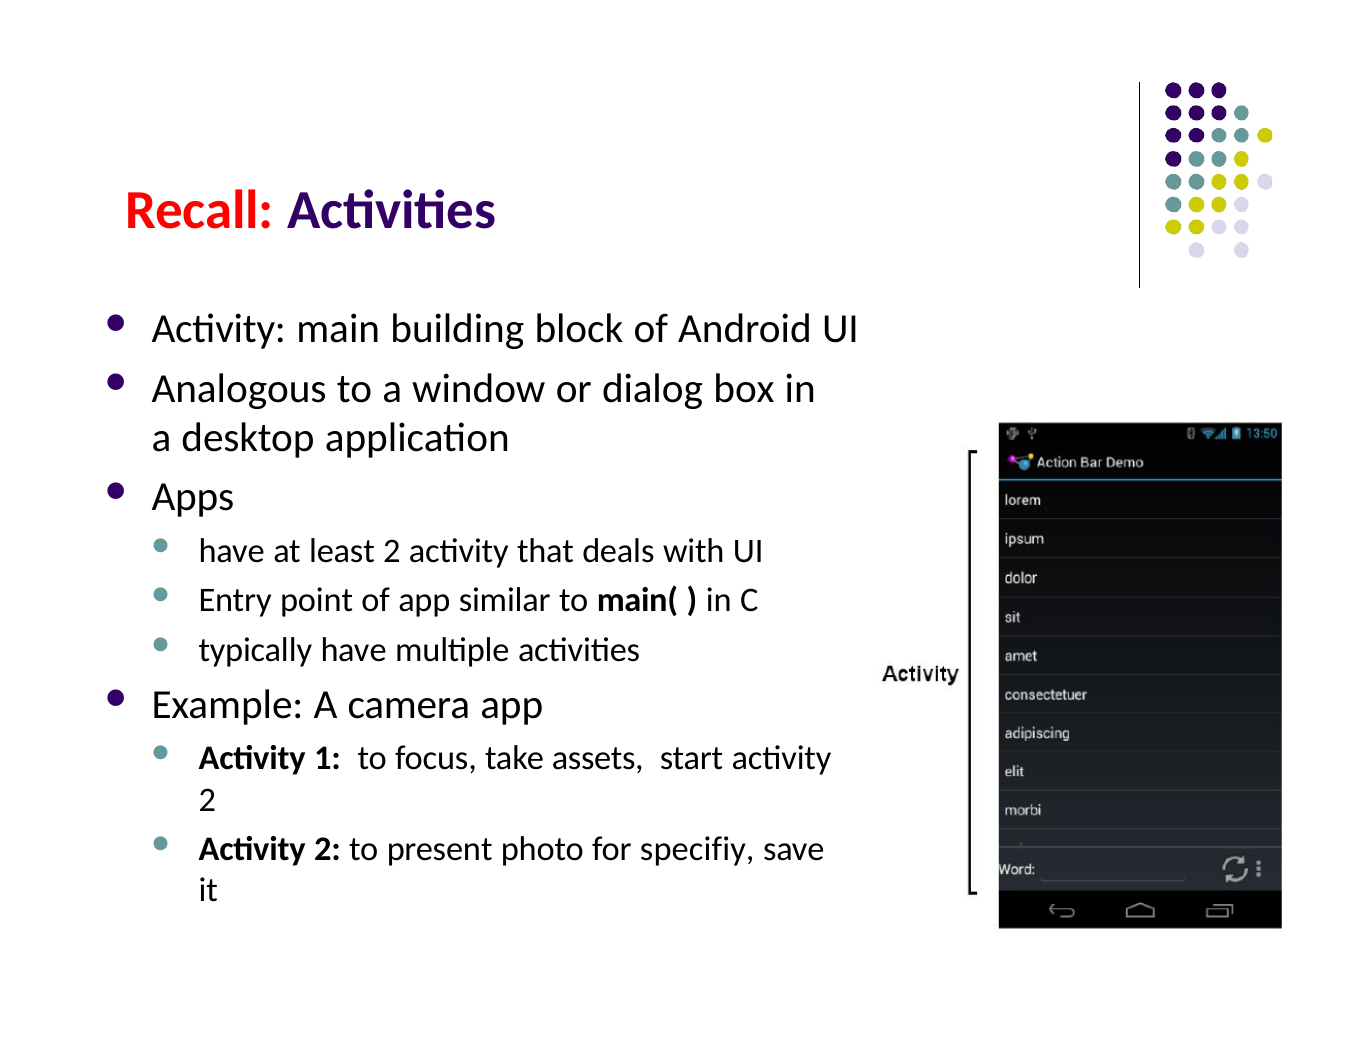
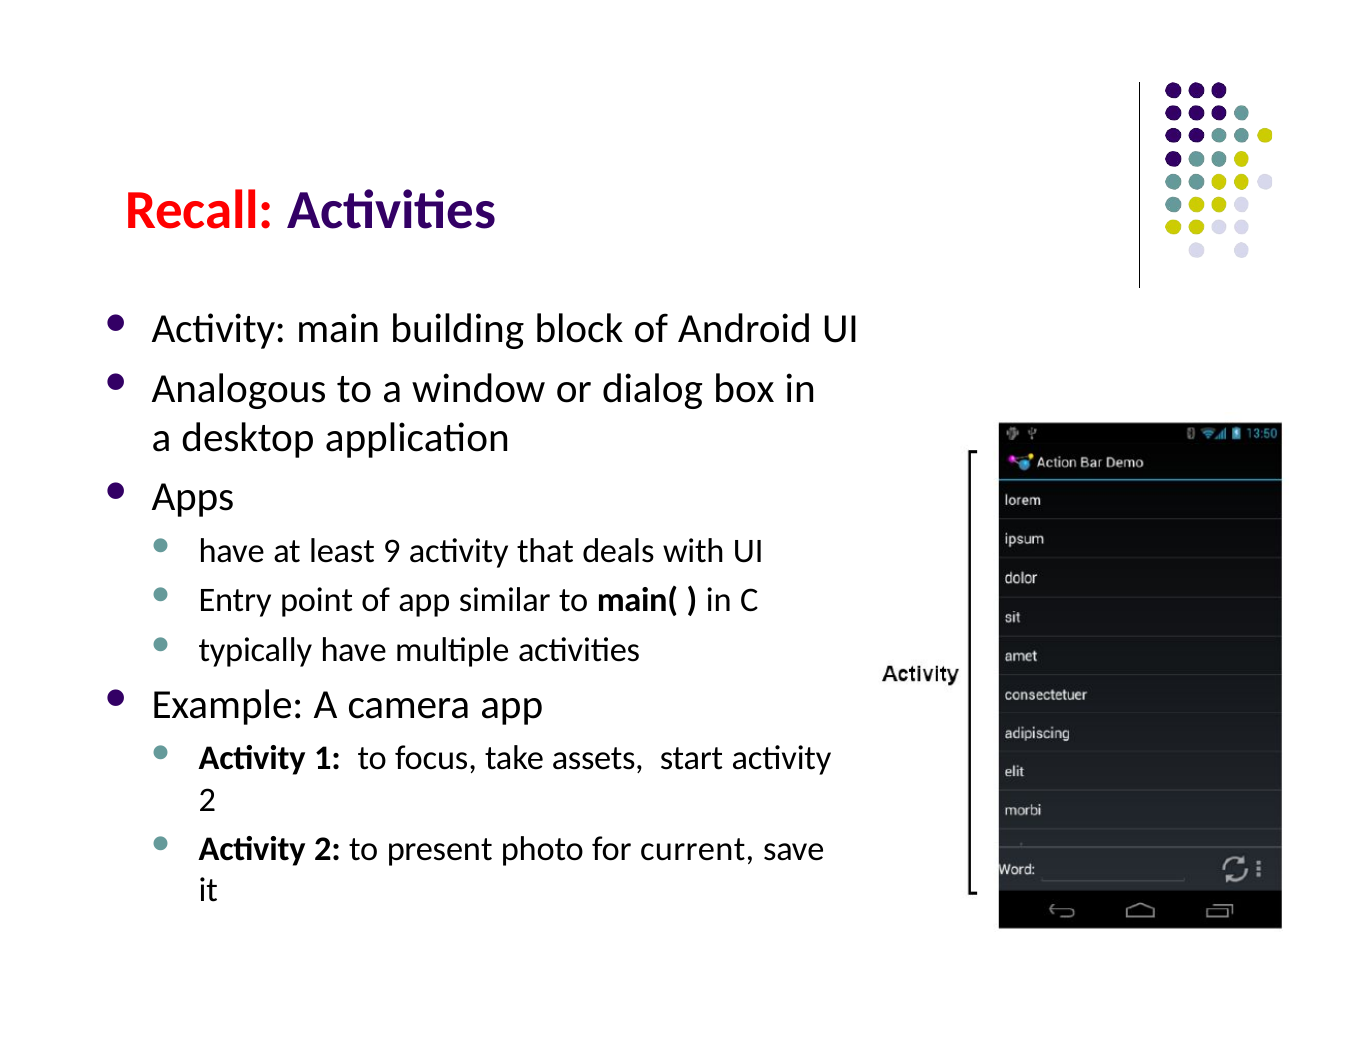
least 2: 2 -> 9
specifiy: specifiy -> current
